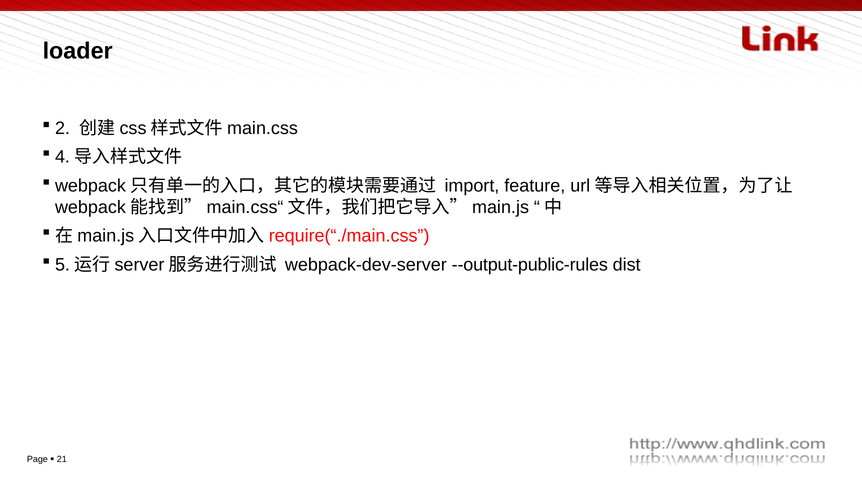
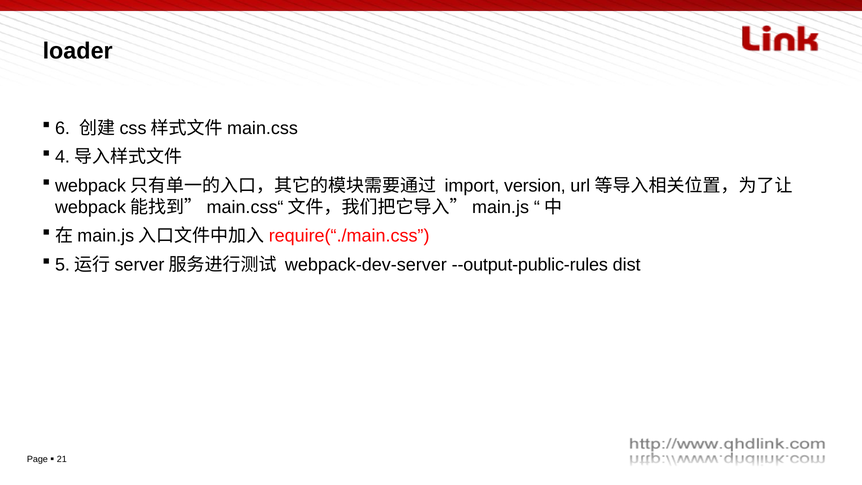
2: 2 -> 6
feature: feature -> version
